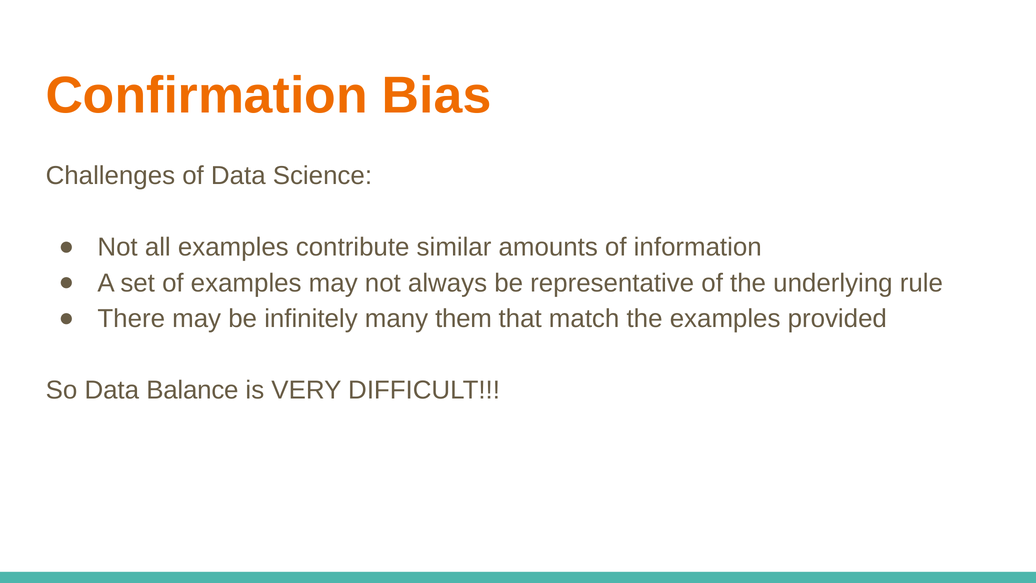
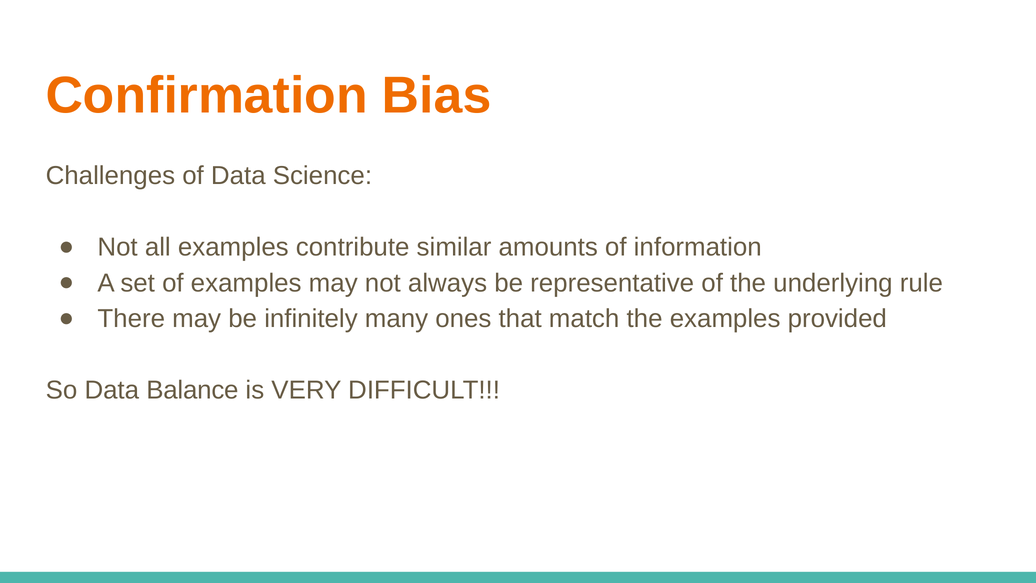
them: them -> ones
